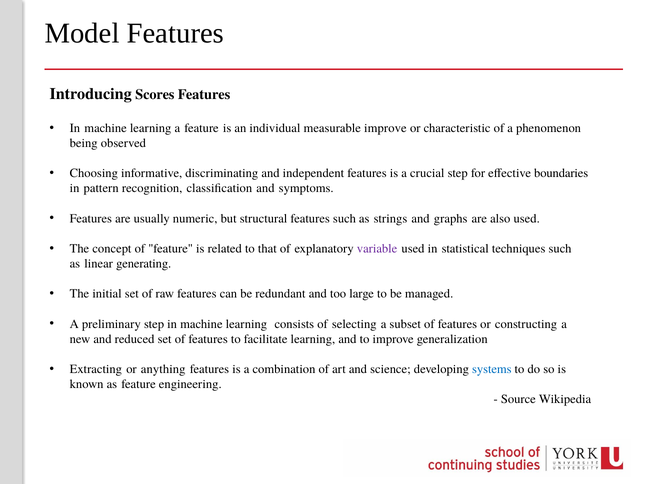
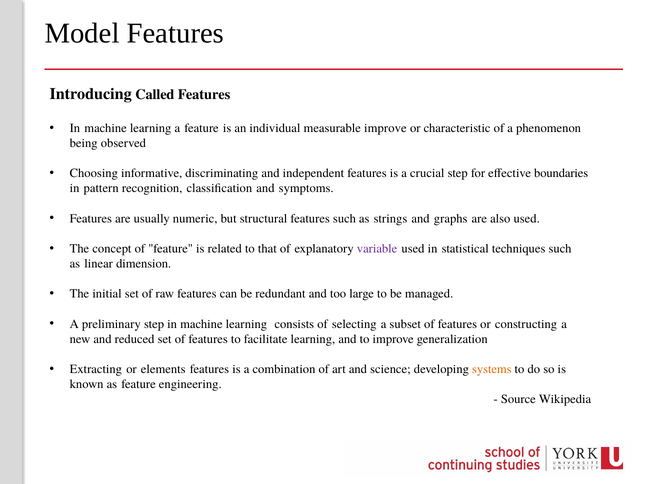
Scores: Scores -> Called
generating: generating -> dimension
anything: anything -> elements
systems colour: blue -> orange
